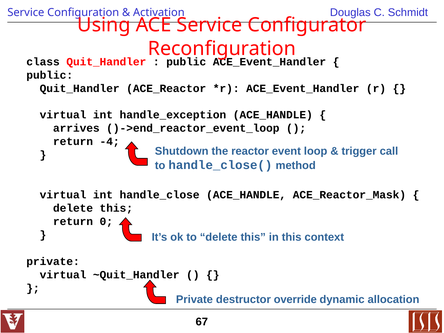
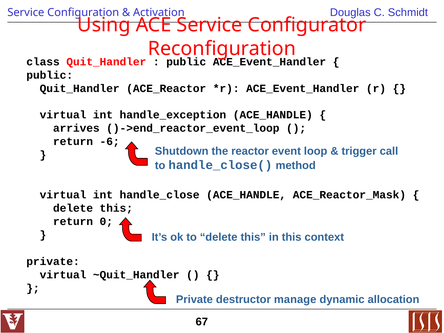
-4: -4 -> -6
override: override -> manage
